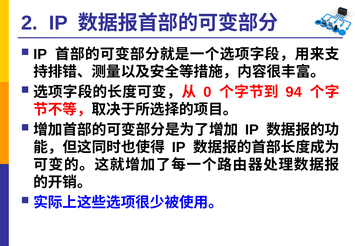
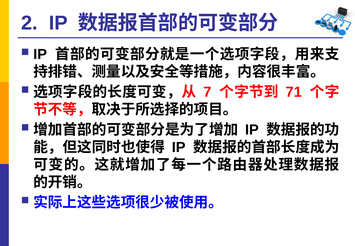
0: 0 -> 7
94: 94 -> 71
